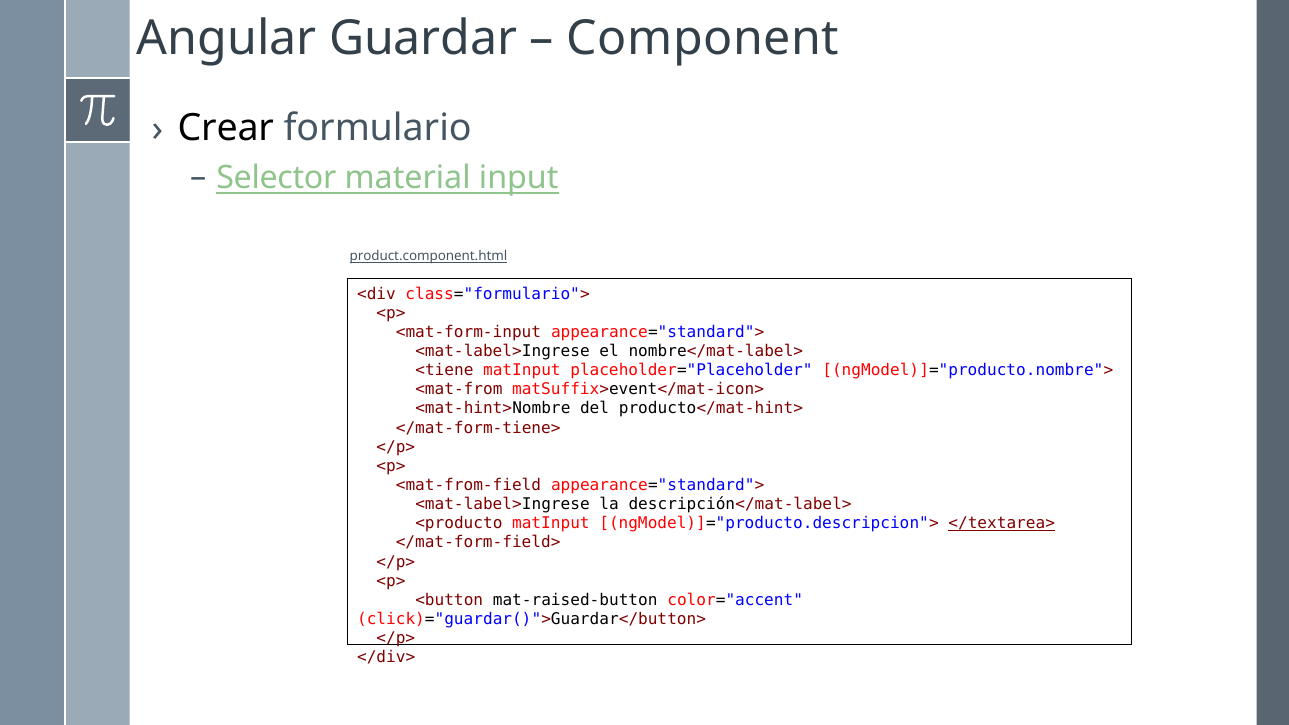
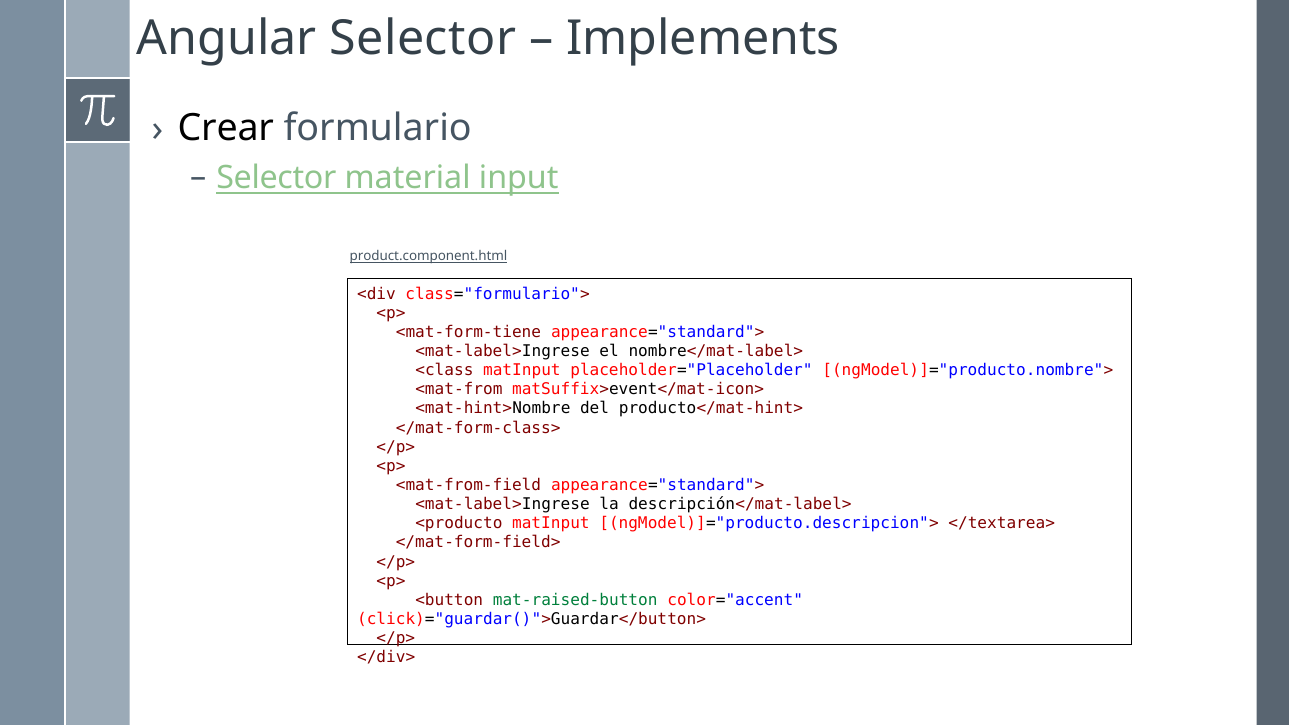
Angular Guardar: Guardar -> Selector
Component: Component -> Implements
<mat-form-input: <mat-form-input -> <mat-form-tiene
<tiene: <tiene -> <class
</mat-form-tiene>: </mat-form-tiene> -> </mat-form-class>
</textarea> underline: present -> none
mat-raised-button colour: black -> green
